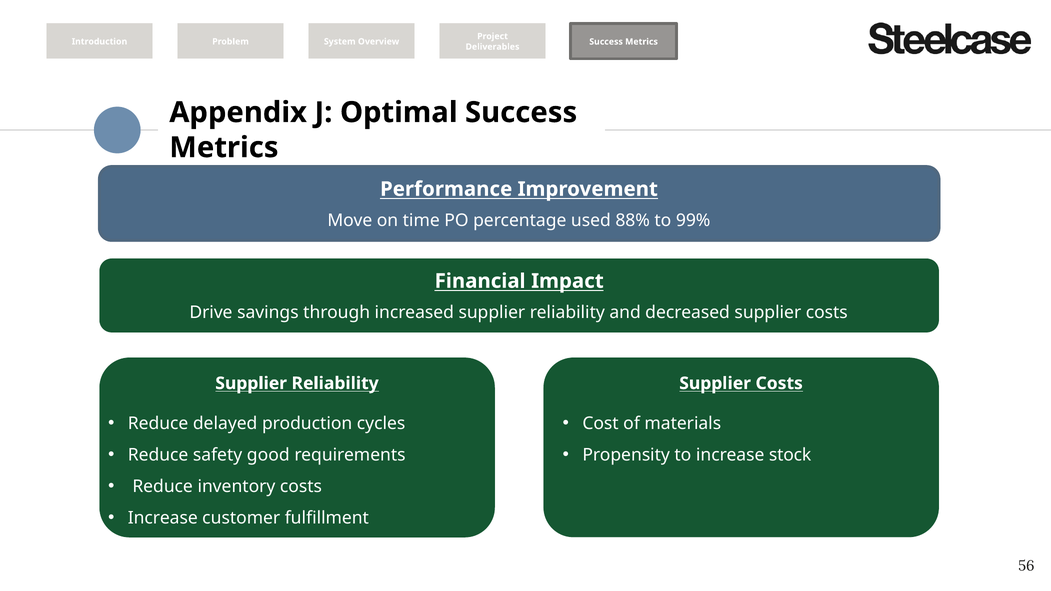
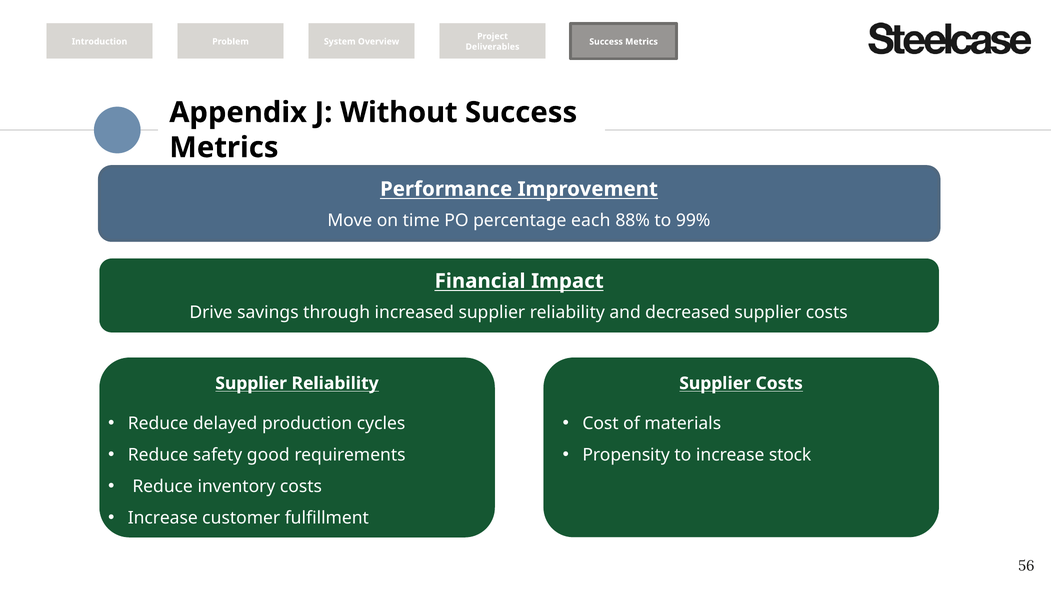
Optimal: Optimal -> Without
used: used -> each
